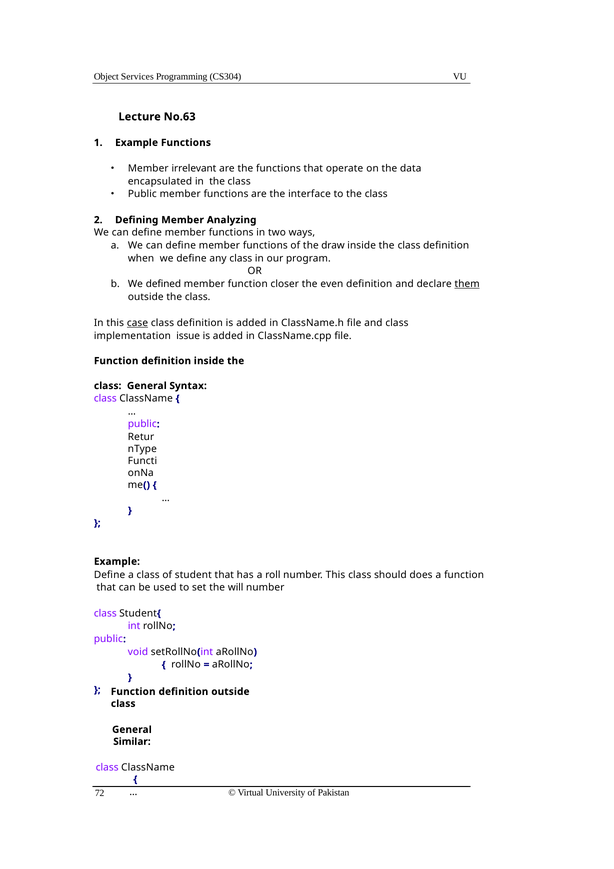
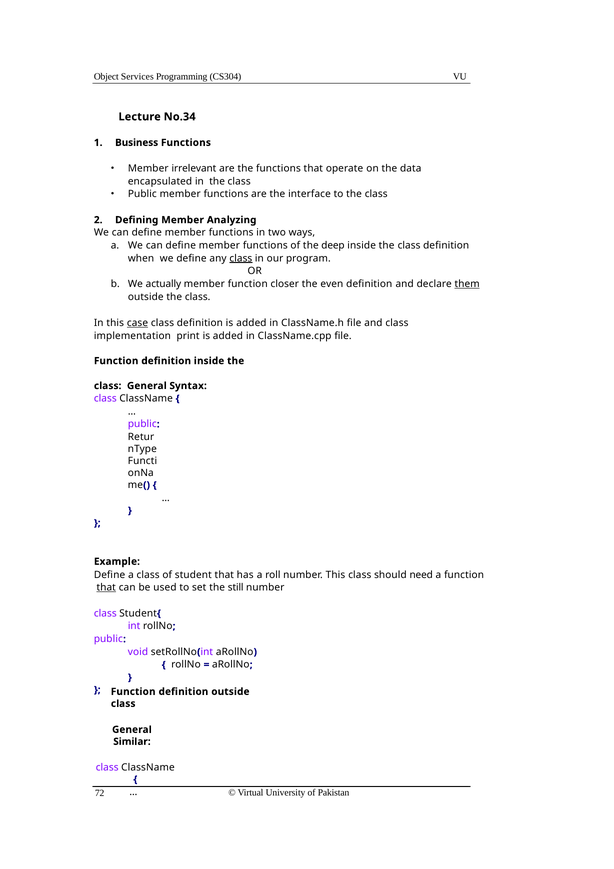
No.63: No.63 -> No.34
Example at (137, 143): Example -> Business
draw: draw -> deep
class at (241, 258) underline: none -> present
defined: defined -> actually
issue: issue -> print
does: does -> need
that at (106, 588) underline: none -> present
will: will -> still
